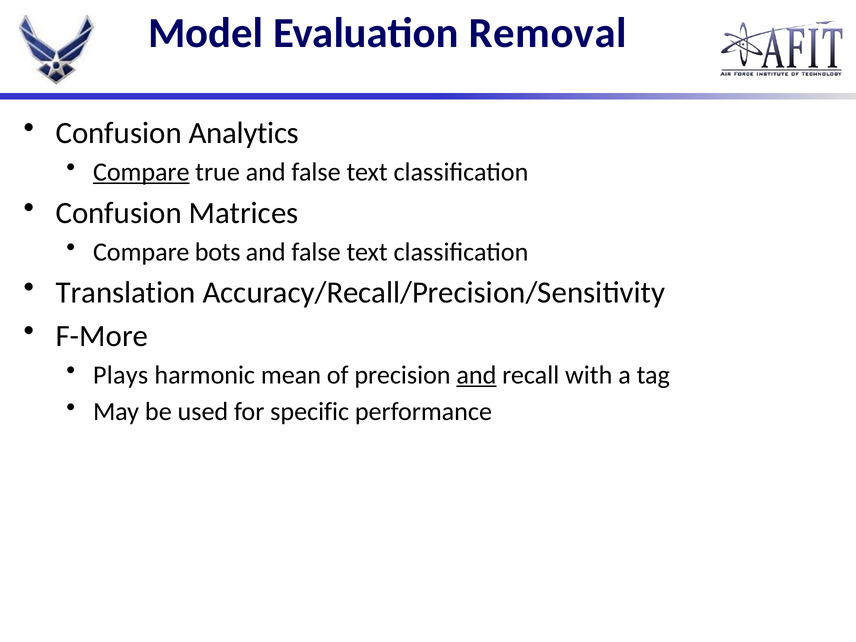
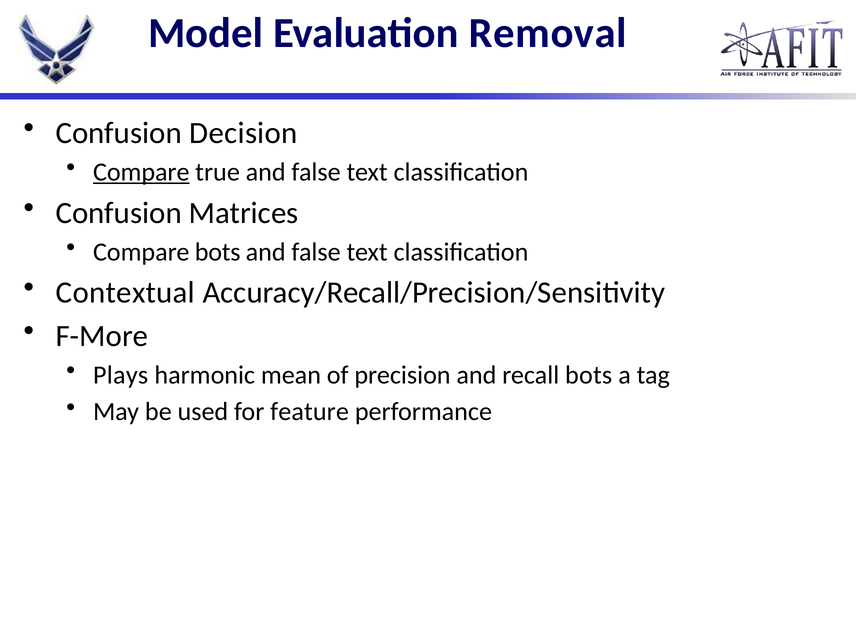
Analytics: Analytics -> Decision
Translation: Translation -> Contextual
and at (476, 375) underline: present -> none
recall with: with -> bots
specific: specific -> feature
